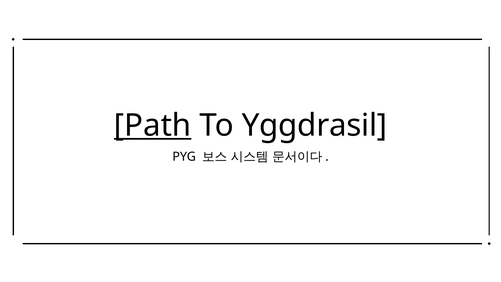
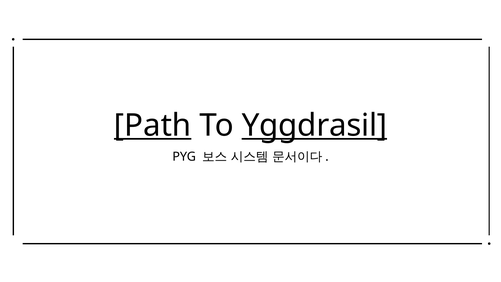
Yggdrasil underline: none -> present
